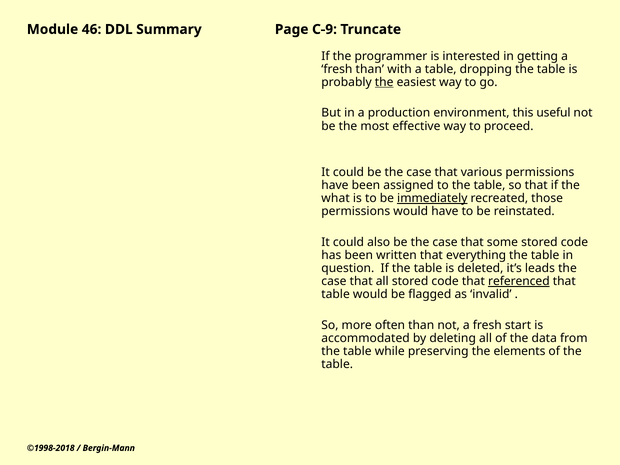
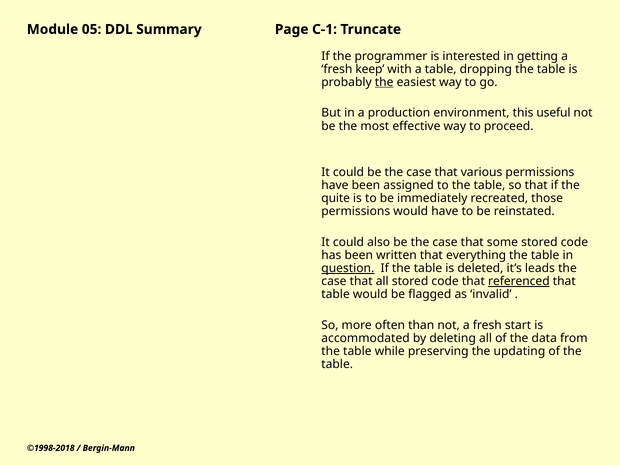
46: 46 -> 05
C-9: C-9 -> C-1
fresh than: than -> keep
what: what -> quite
immediately underline: present -> none
question underline: none -> present
elements: elements -> updating
